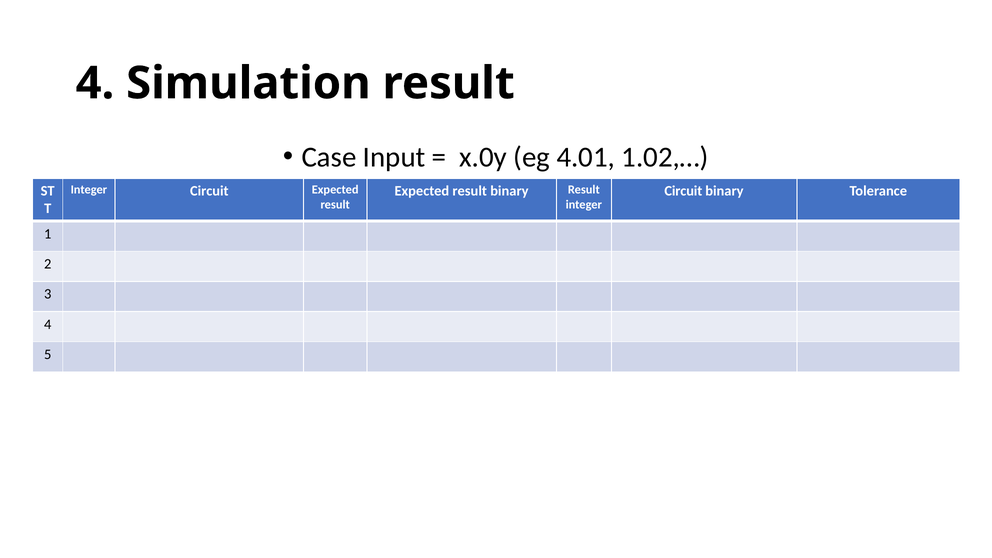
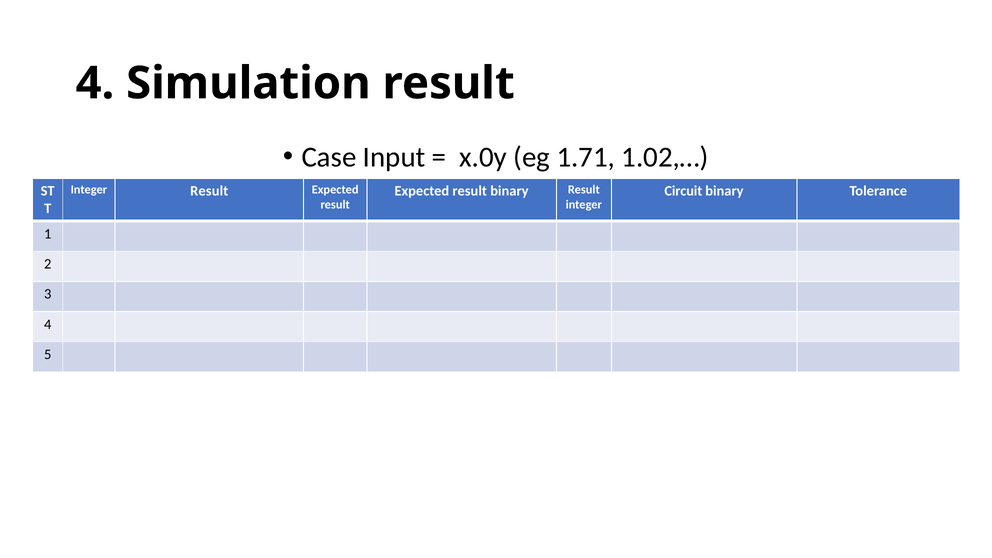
4.01: 4.01 -> 1.71
Circuit at (209, 191): Circuit -> Result
